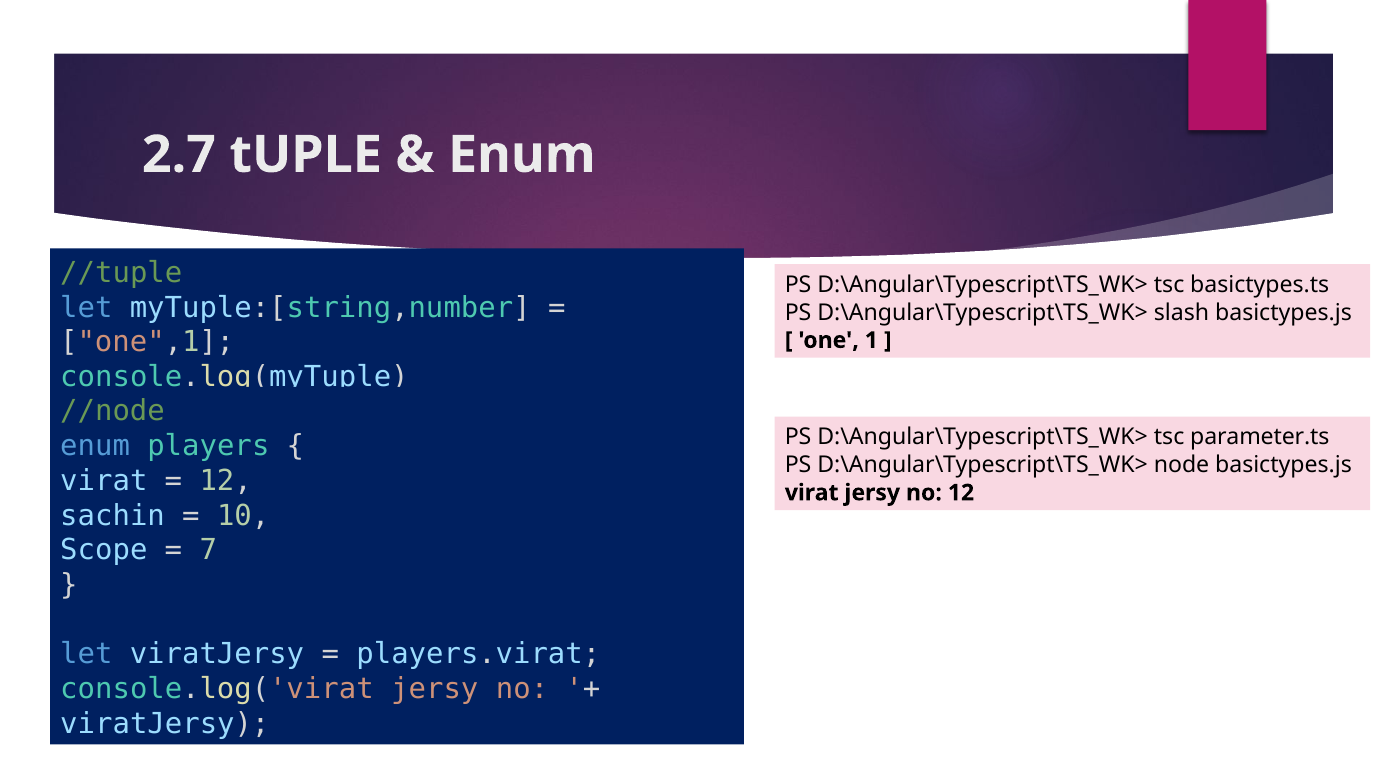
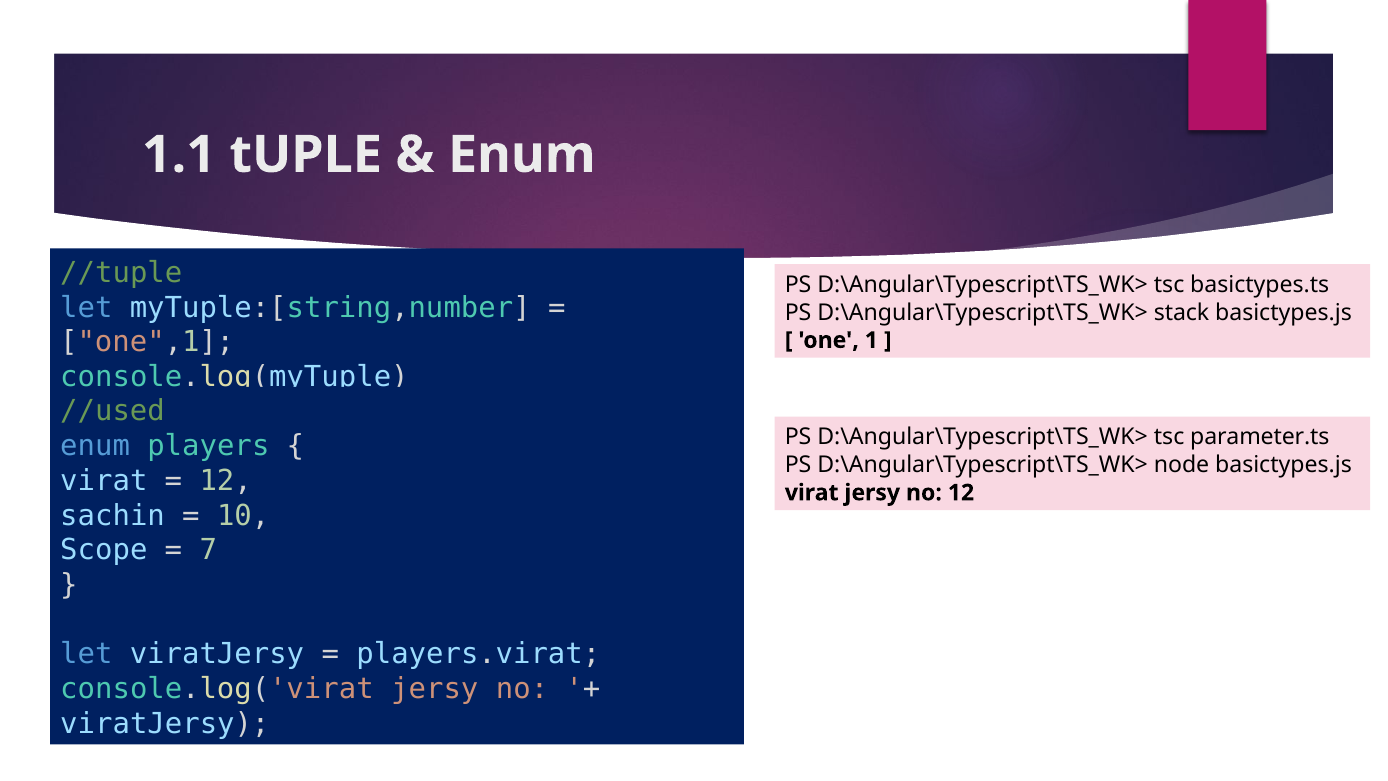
2.7: 2.7 -> 1.1
slash: slash -> stack
//node: //node -> //used
